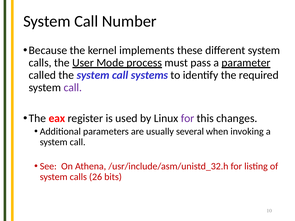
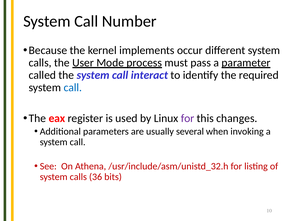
these: these -> occur
systems: systems -> interact
call at (73, 88) colour: purple -> blue
26: 26 -> 36
